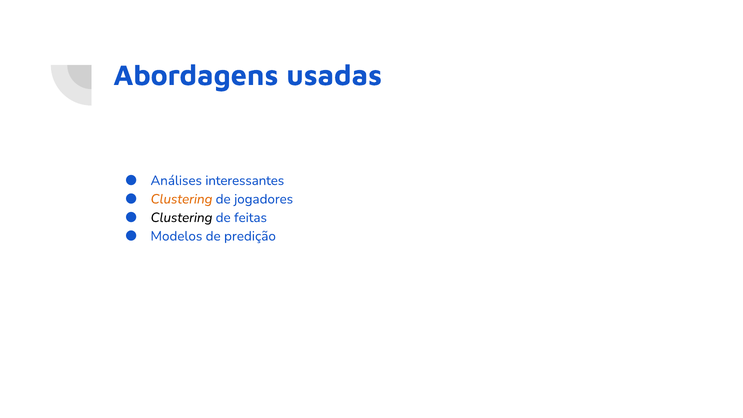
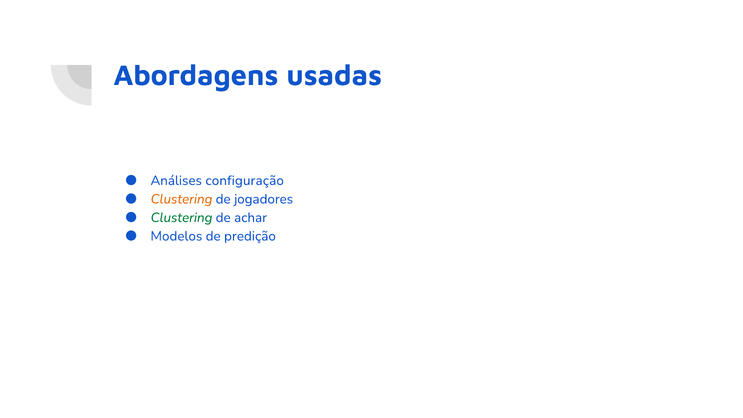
interessantes: interessantes -> configuração
Clustering at (181, 218) colour: black -> green
feitas: feitas -> achar
